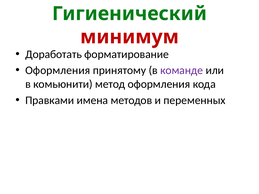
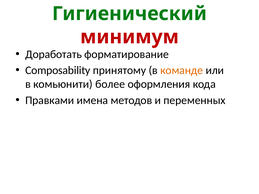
Оформления at (58, 70): Оформления -> Composability
команде colour: purple -> orange
метод: метод -> более
